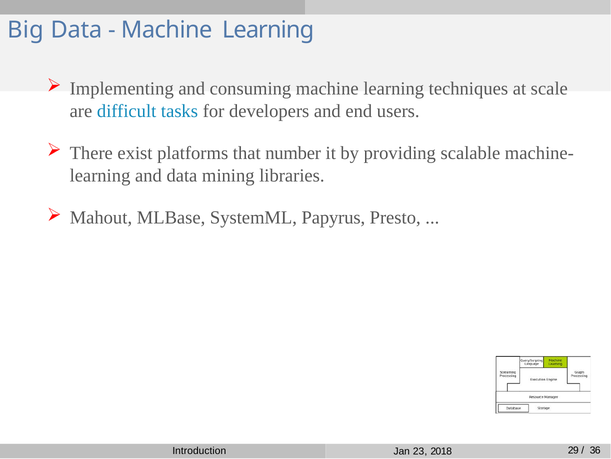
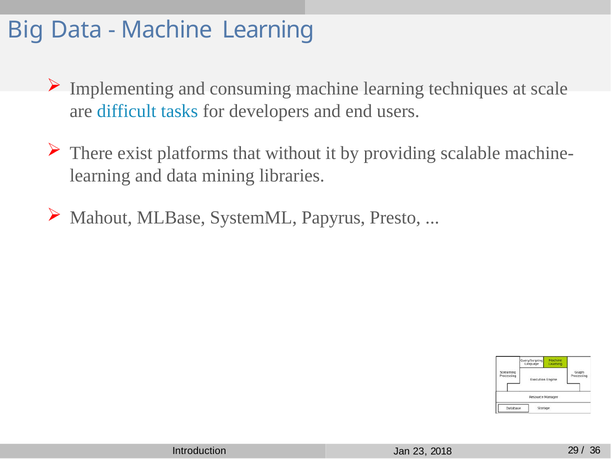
number: number -> without
